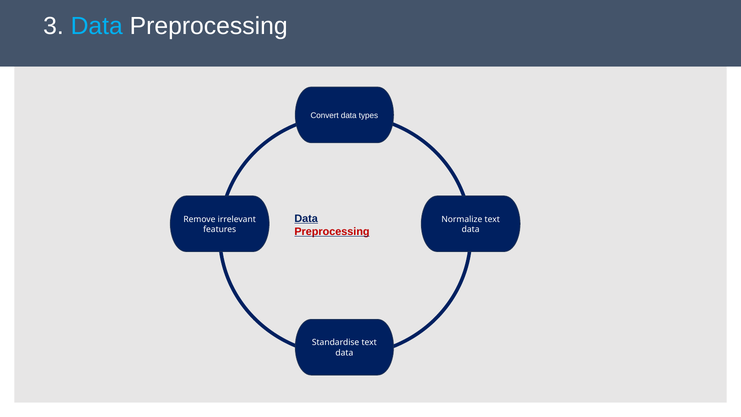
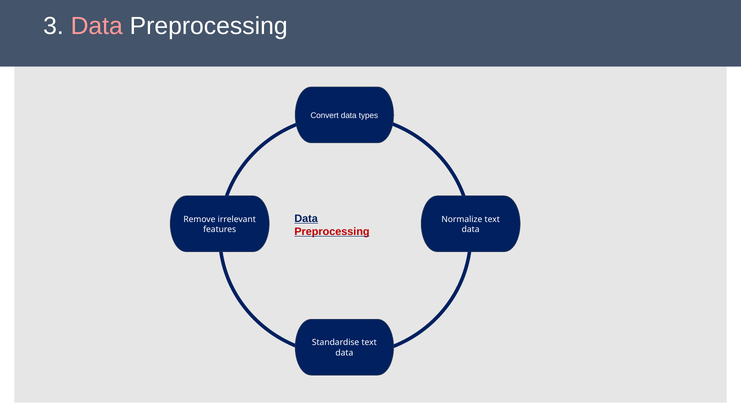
Data at (97, 26) colour: light blue -> pink
